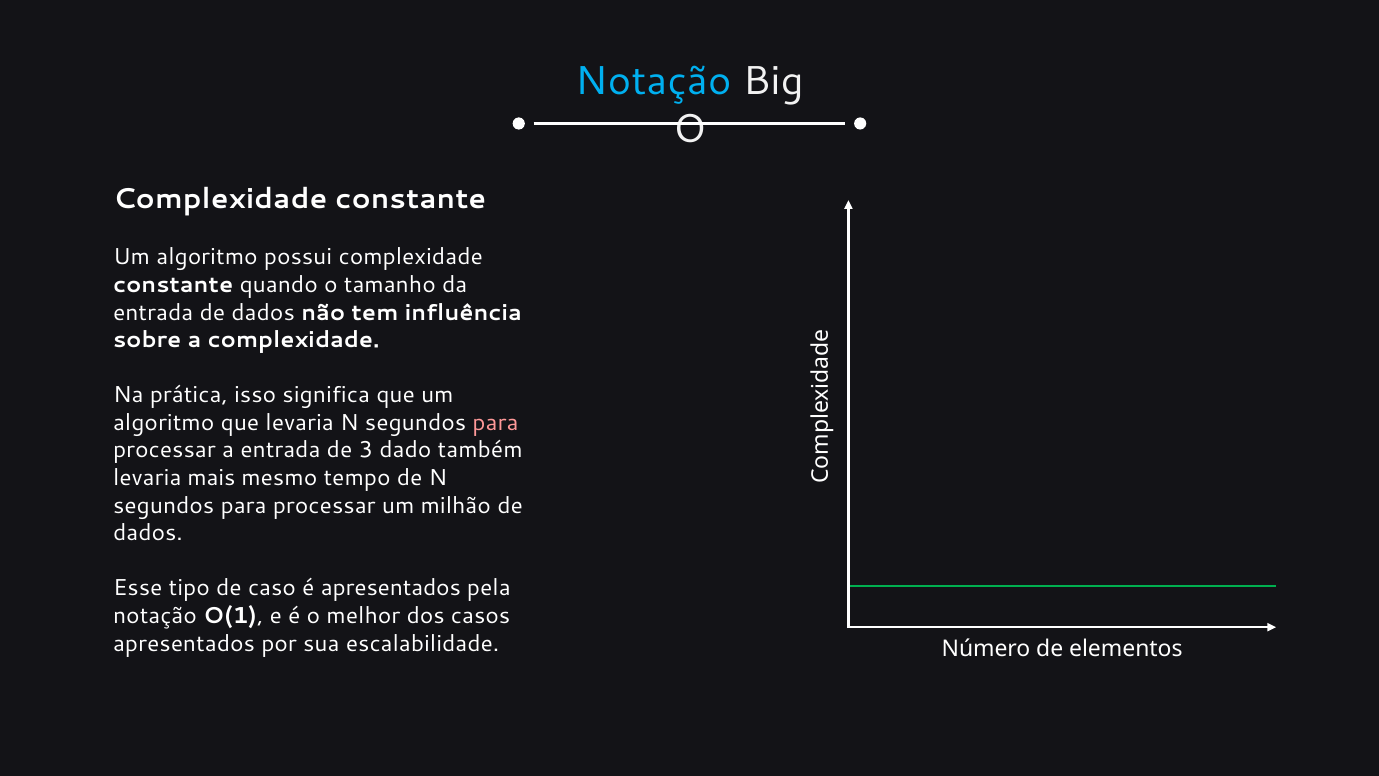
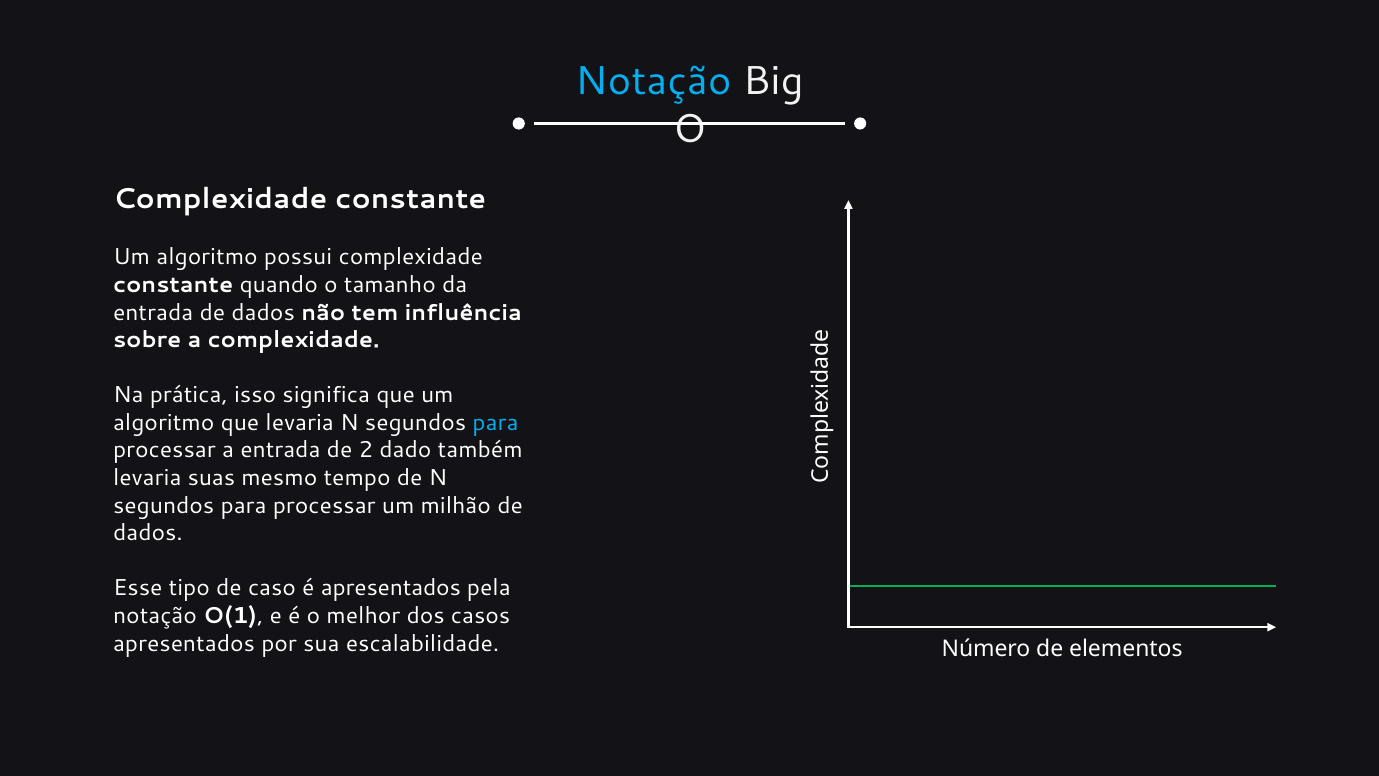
para at (495, 423) colour: pink -> light blue
3: 3 -> 2
mais: mais -> suas
